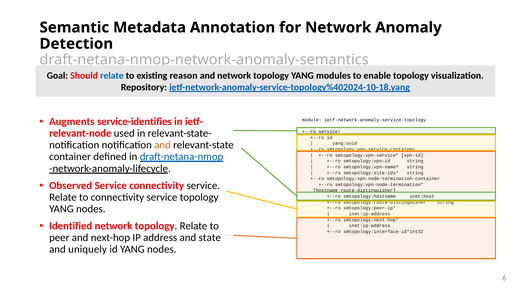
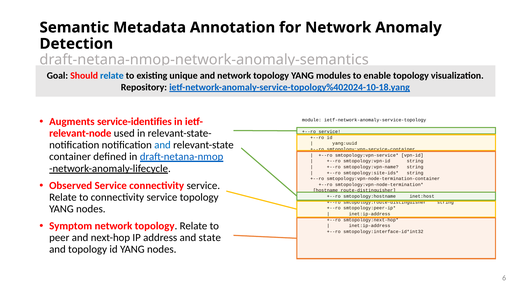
reason: reason -> unique
and at (163, 145) colour: orange -> blue
Identified: Identified -> Symptom
and uniquely: uniquely -> topology
